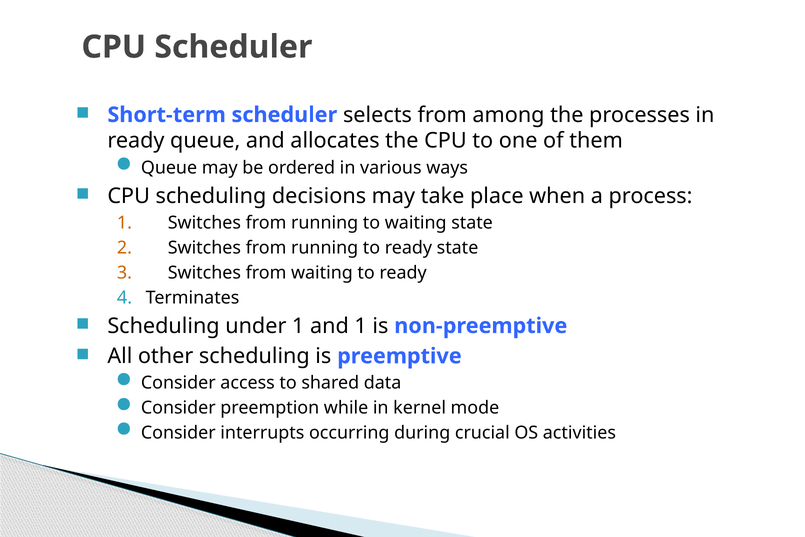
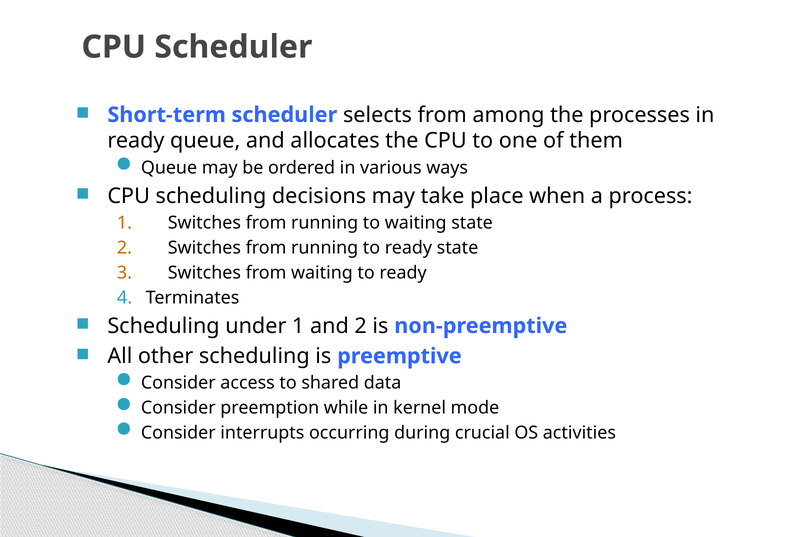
and 1: 1 -> 2
